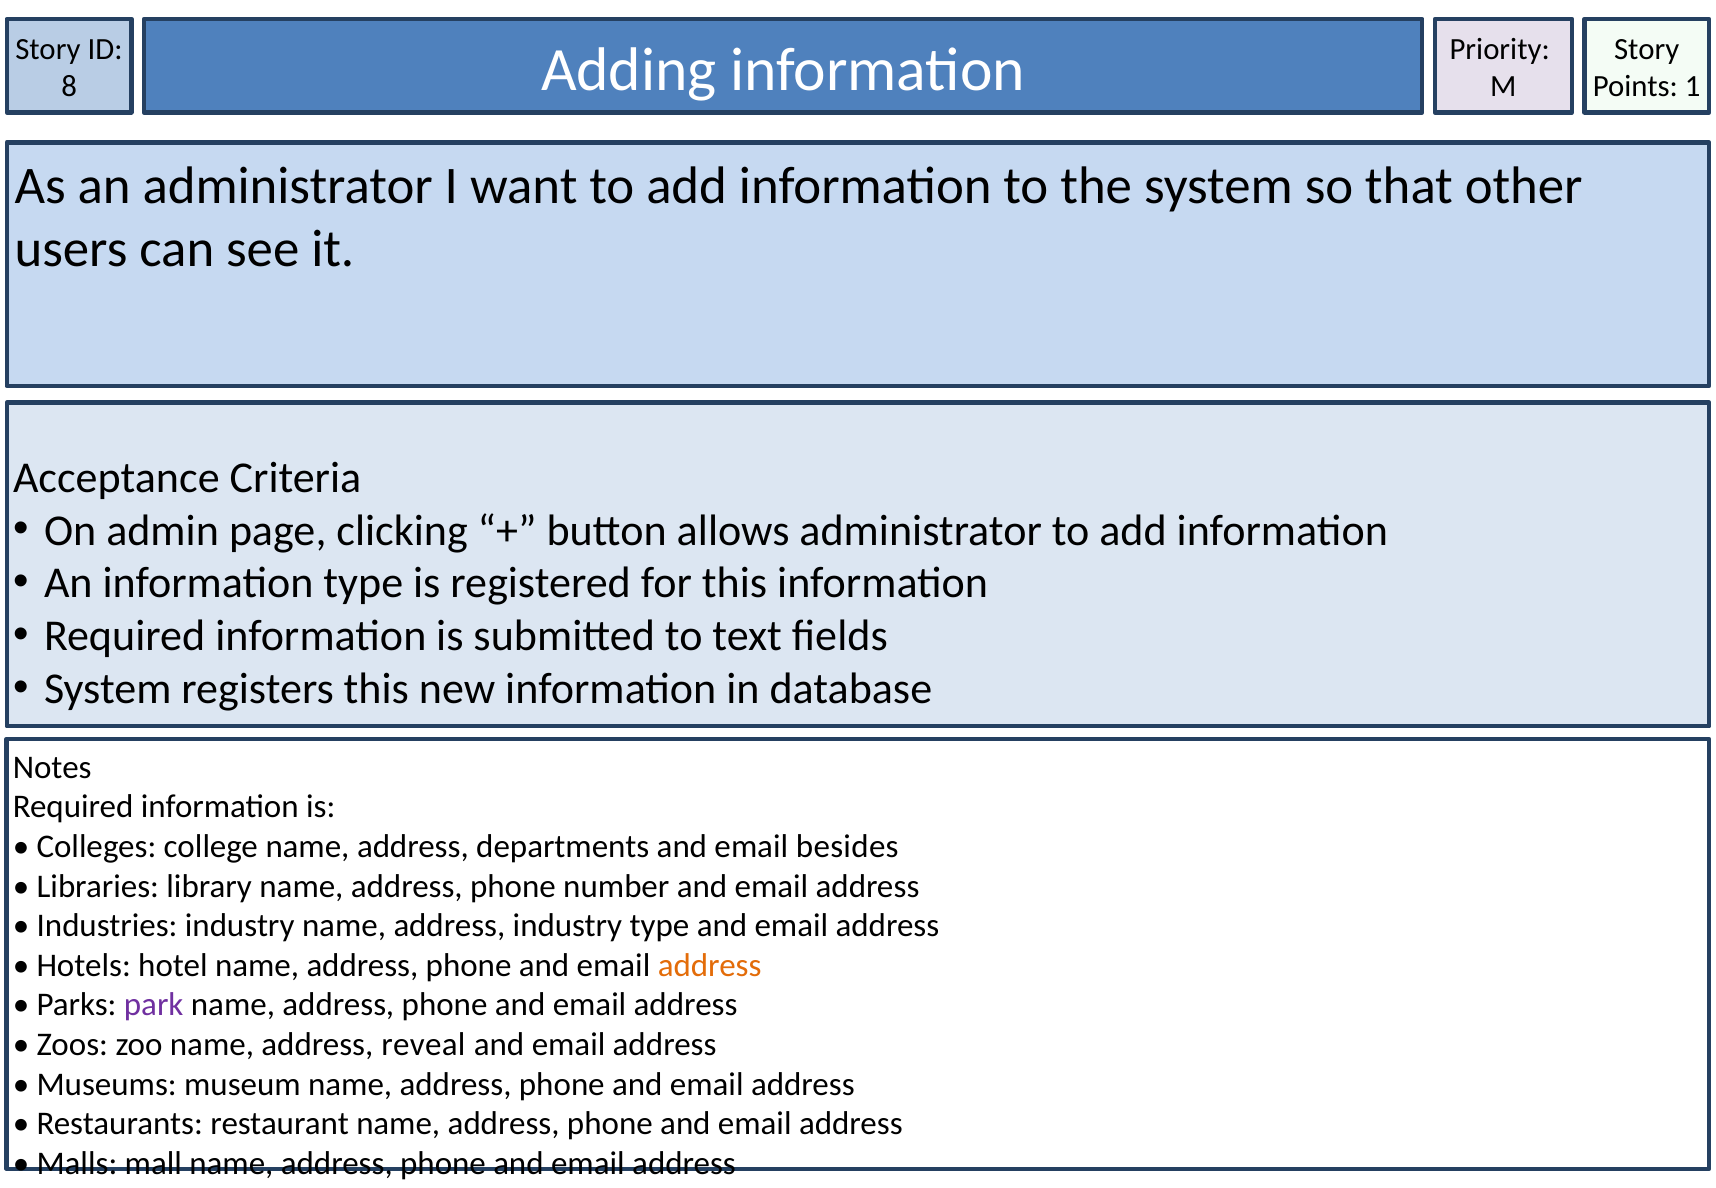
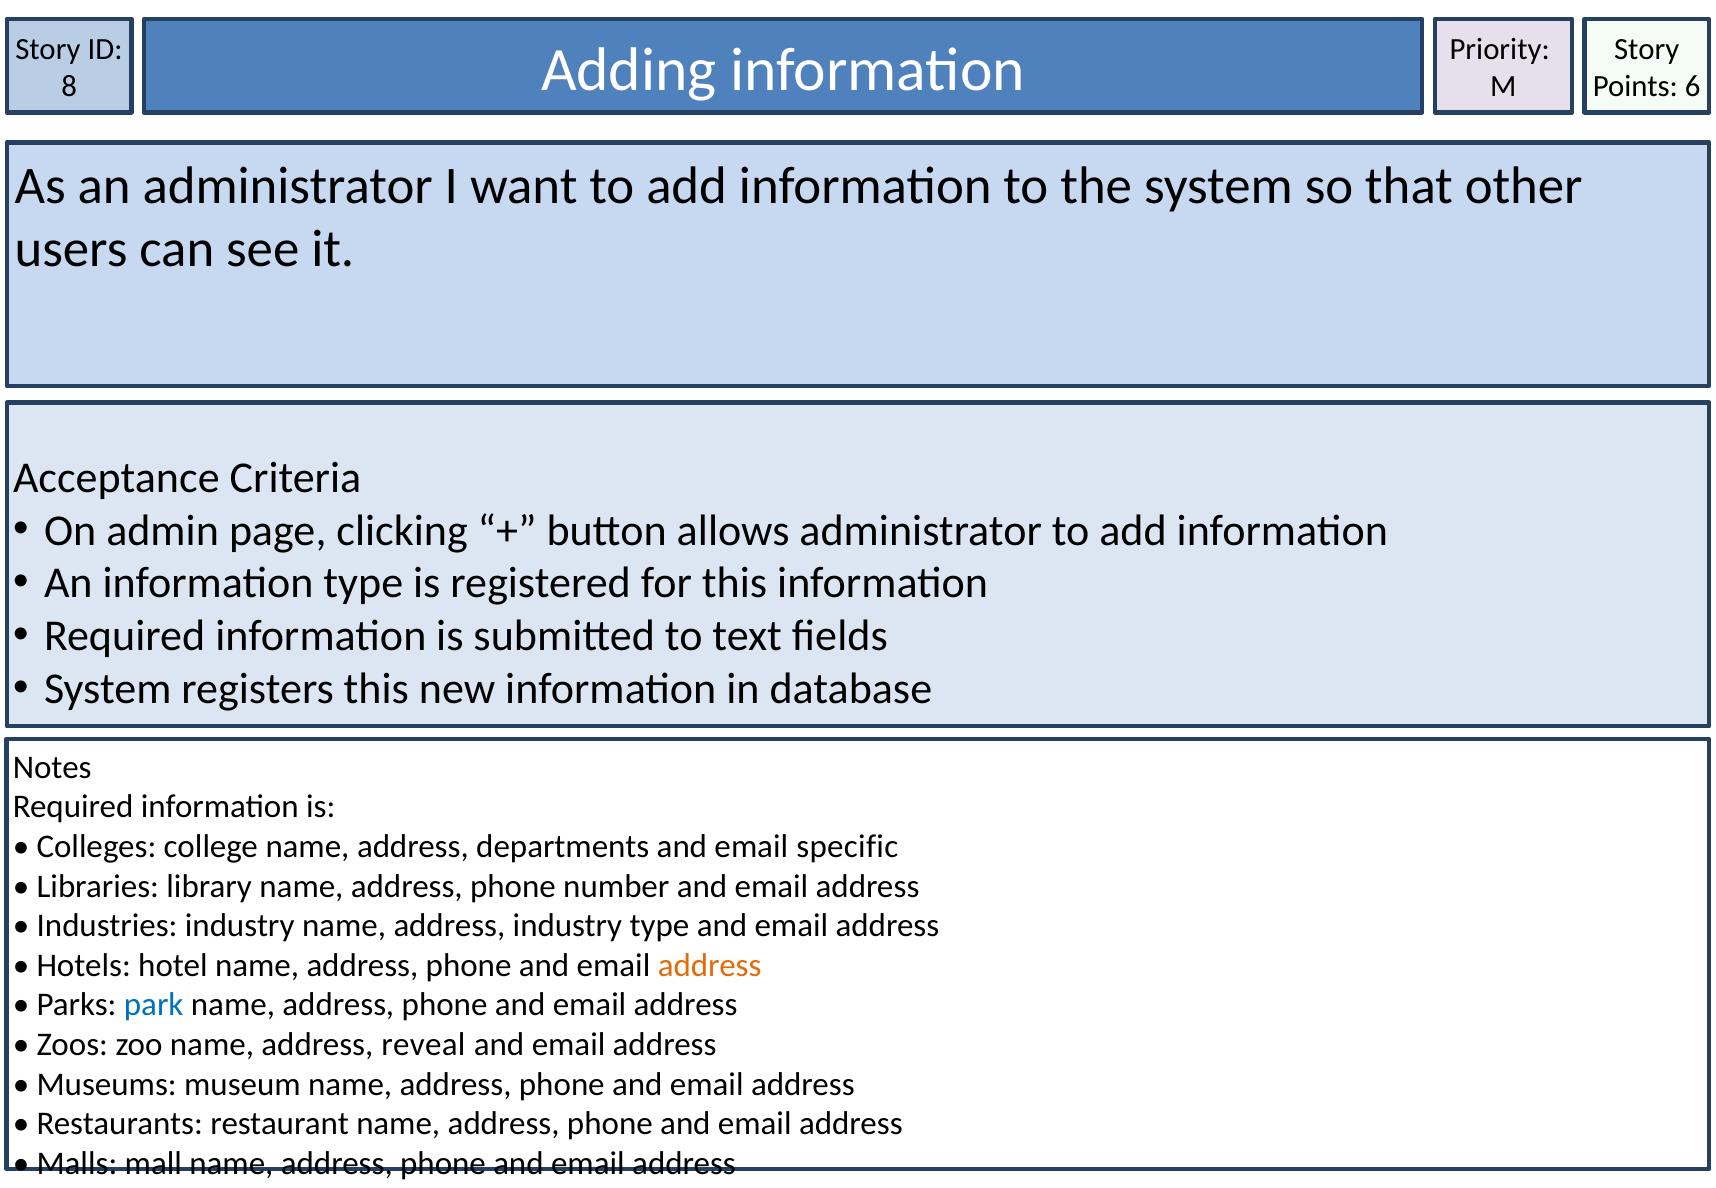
1: 1 -> 6
besides: besides -> specific
park colour: purple -> blue
